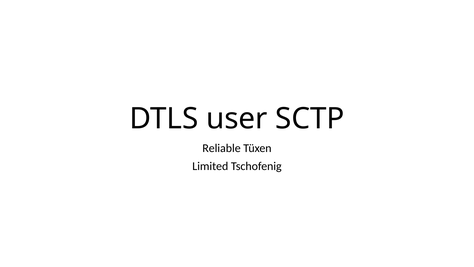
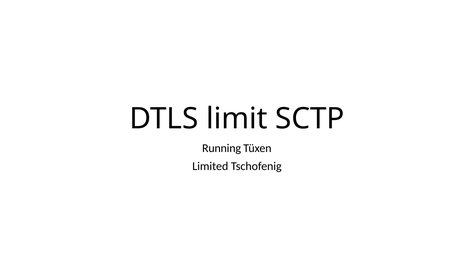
user: user -> limit
Reliable: Reliable -> Running
